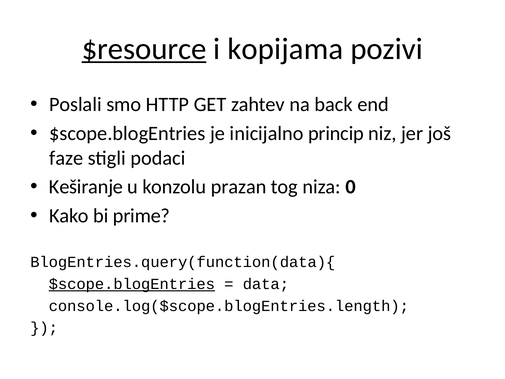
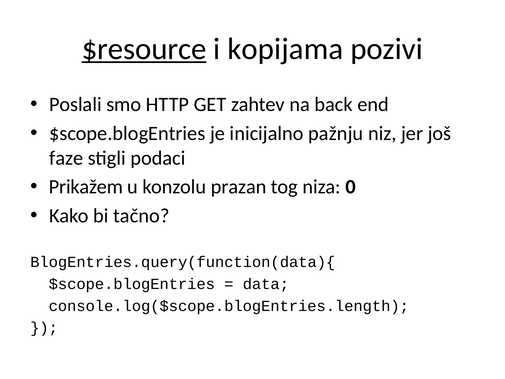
princip: princip -> pažnju
Keširanje: Keširanje -> Prikažem
prime: prime -> tačno
$scope.blogEntries at (132, 284) underline: present -> none
